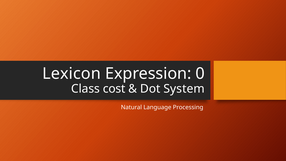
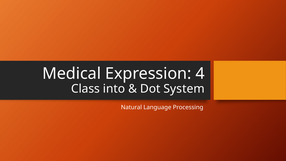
Lexicon: Lexicon -> Medical
0: 0 -> 4
cost: cost -> into
